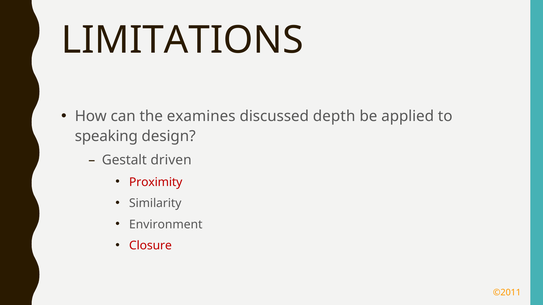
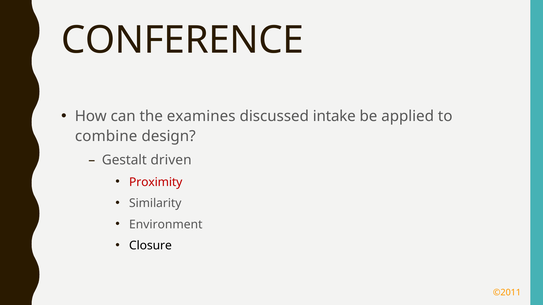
LIMITATIONS: LIMITATIONS -> CONFERENCE
depth: depth -> intake
speaking: speaking -> combine
Closure colour: red -> black
